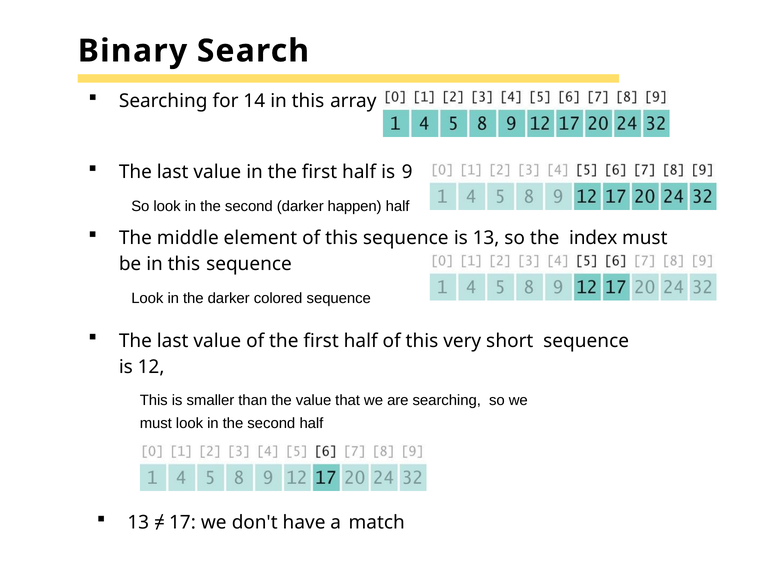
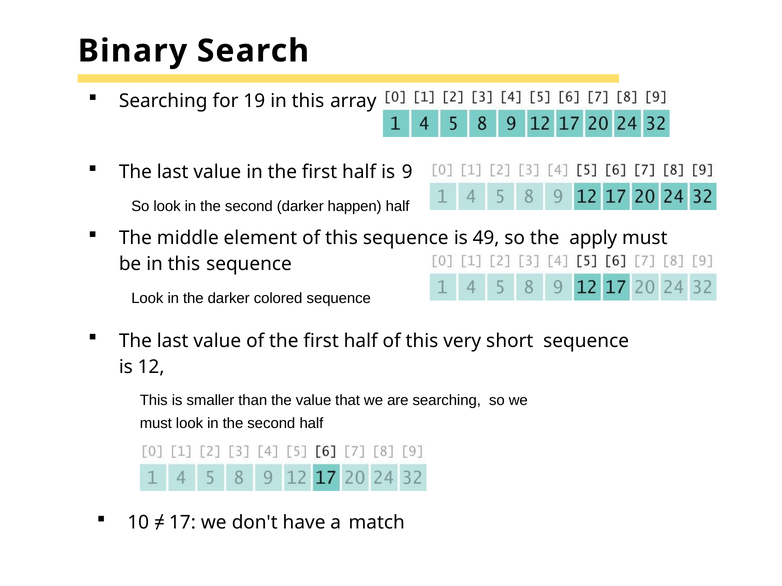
14: 14 -> 19
is 13: 13 -> 49
index: index -> apply
13 at (138, 523): 13 -> 10
